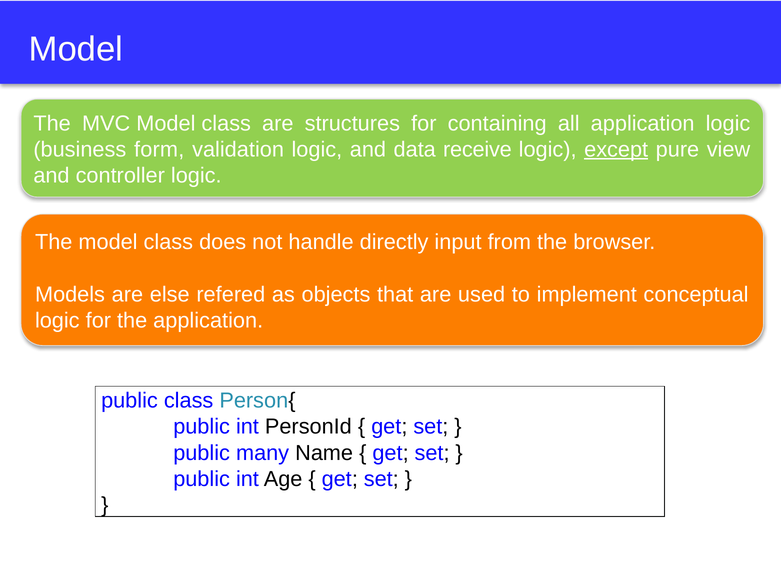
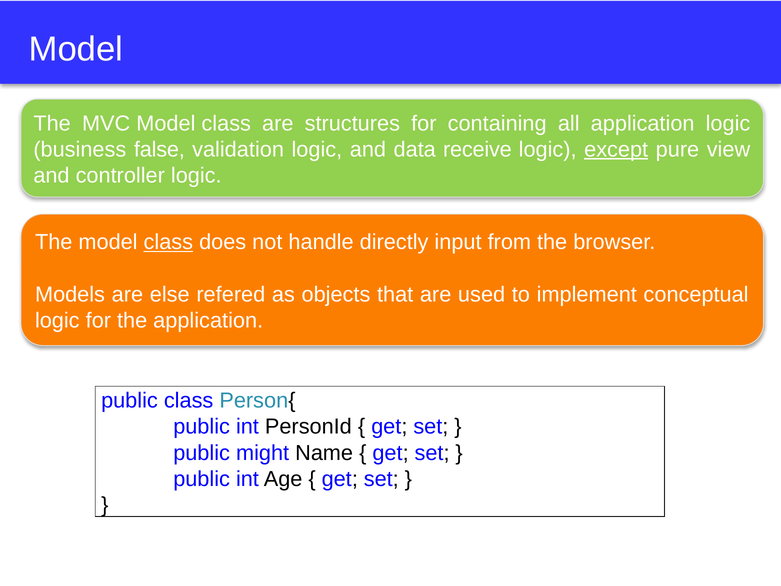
form: form -> false
class at (168, 242) underline: none -> present
many: many -> might
